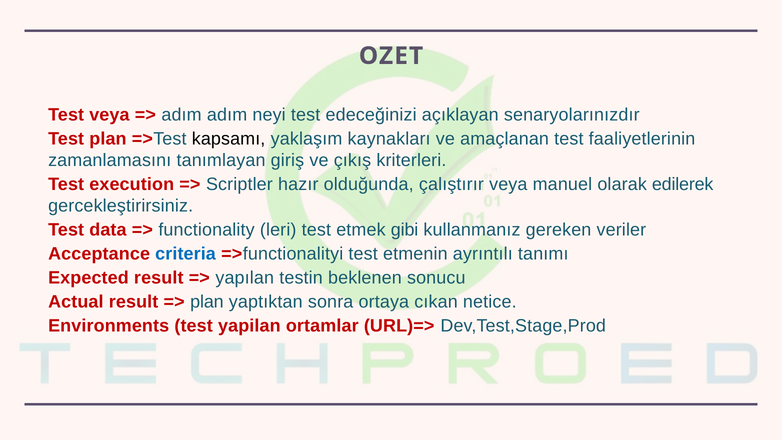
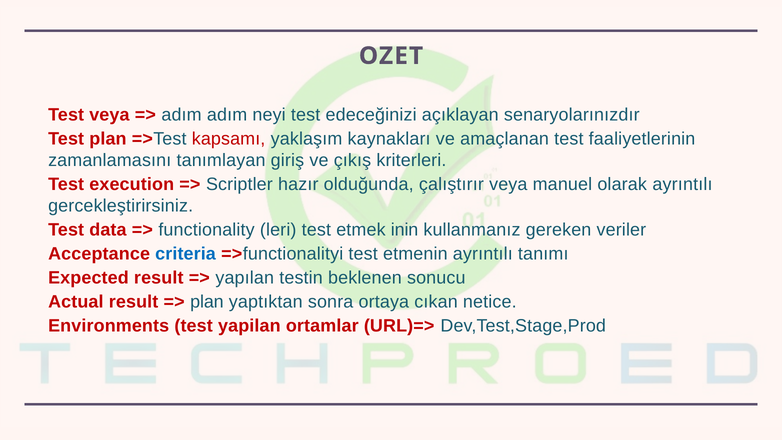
kapsamı colour: black -> red
olarak edilerek: edilerek -> ayrıntılı
gibi: gibi -> inin
